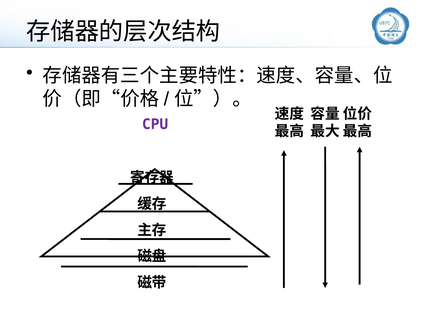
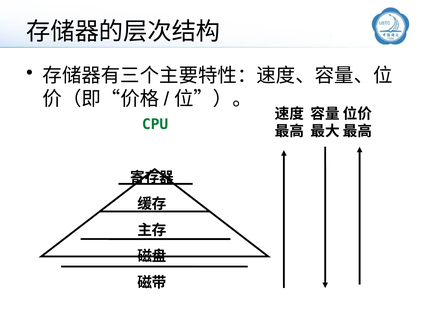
CPU colour: purple -> green
